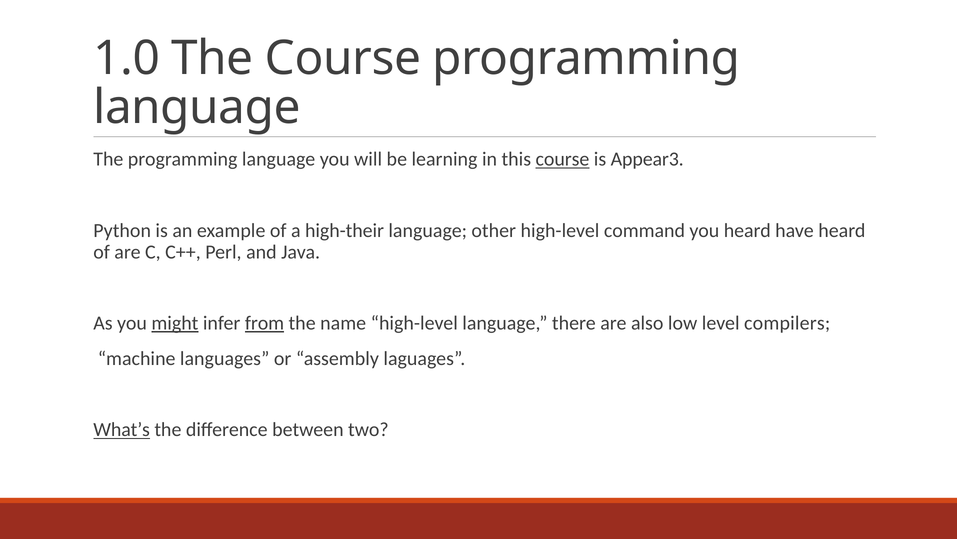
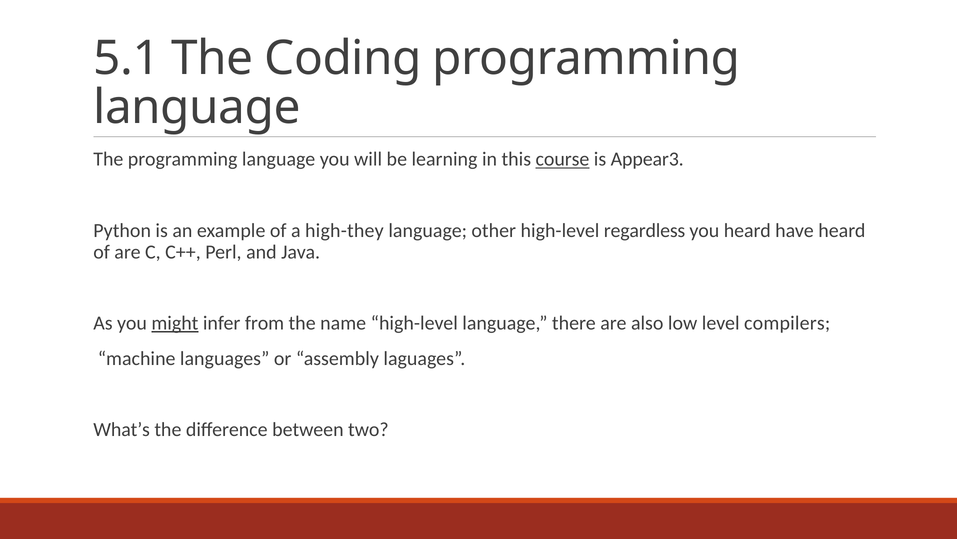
1.0: 1.0 -> 5.1
The Course: Course -> Coding
high-their: high-their -> high-they
command: command -> regardless
from underline: present -> none
What’s underline: present -> none
